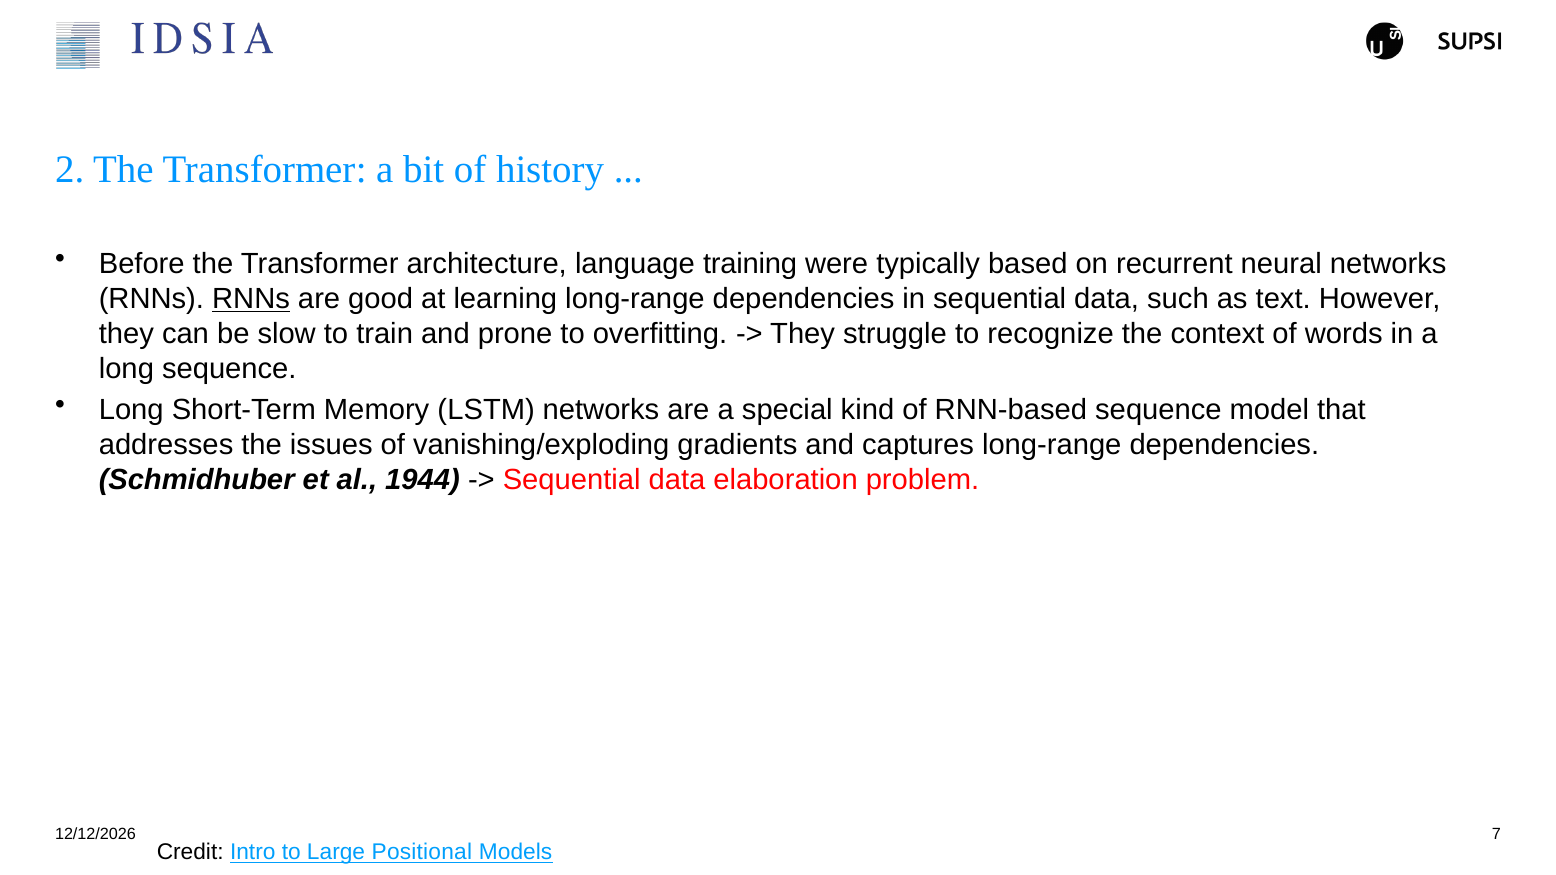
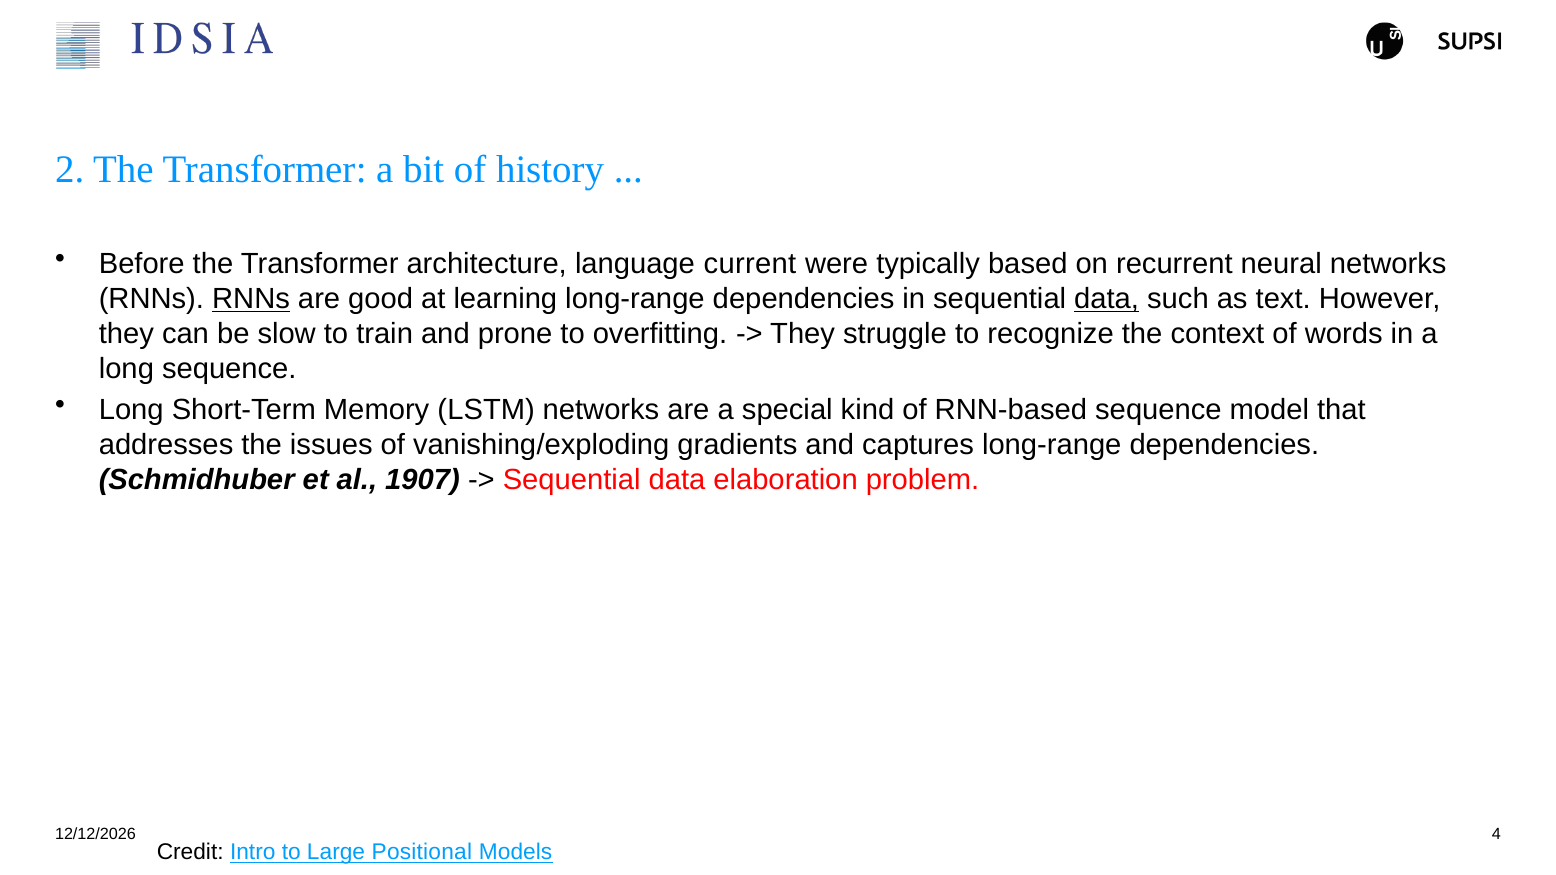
training: training -> current
data at (1107, 299) underline: none -> present
1944: 1944 -> 1907
7: 7 -> 4
